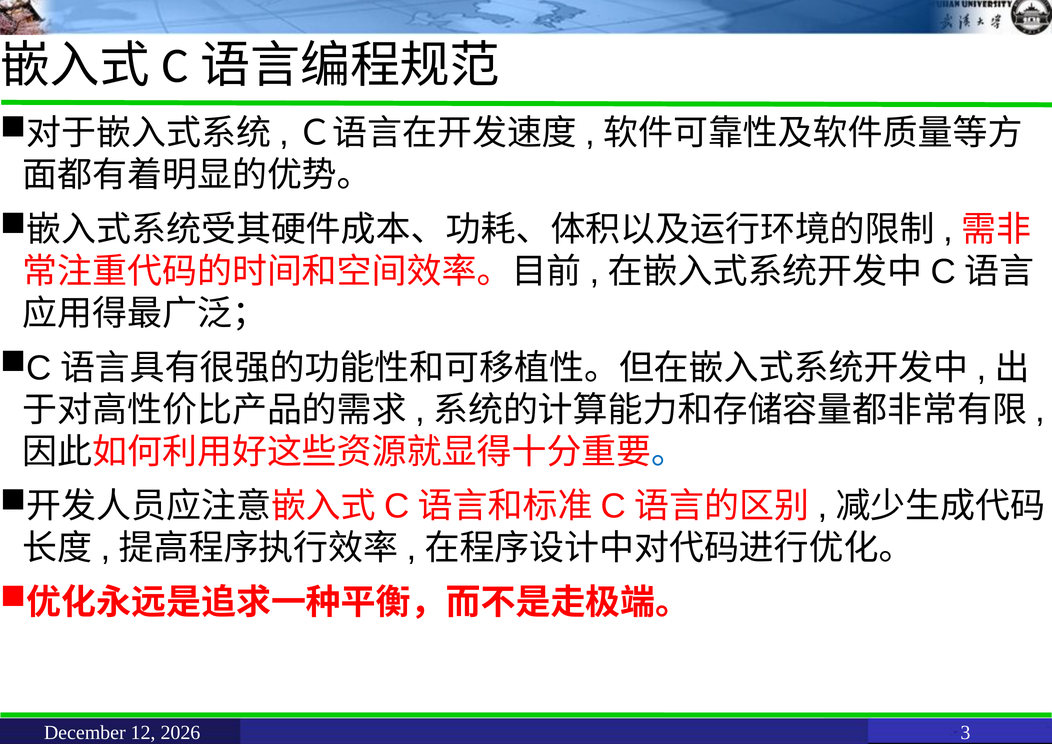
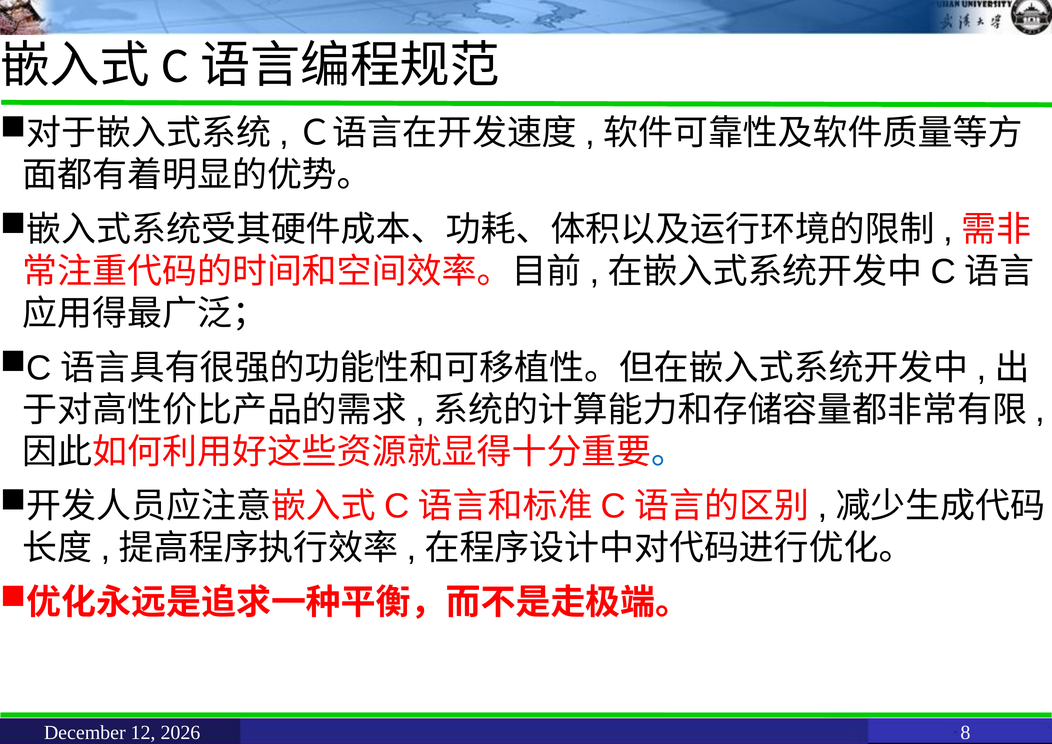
3: 3 -> 8
